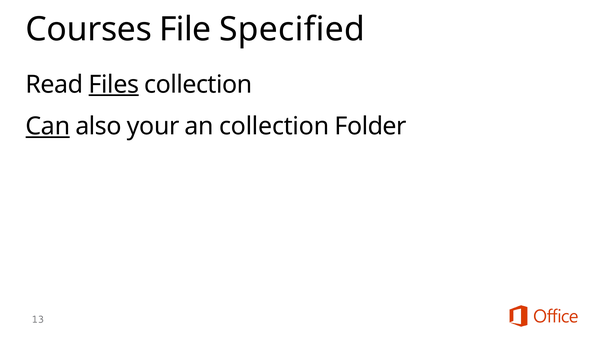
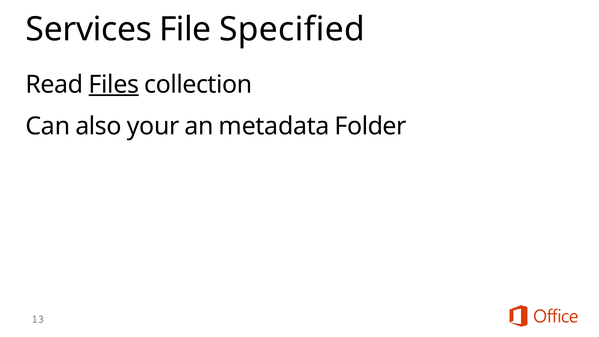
Courses: Courses -> Services
Can underline: present -> none
an collection: collection -> metadata
